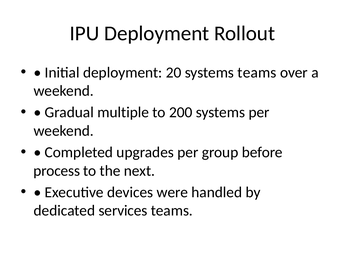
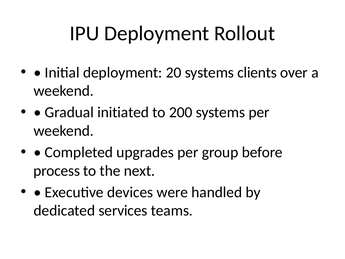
systems teams: teams -> clients
multiple: multiple -> initiated
